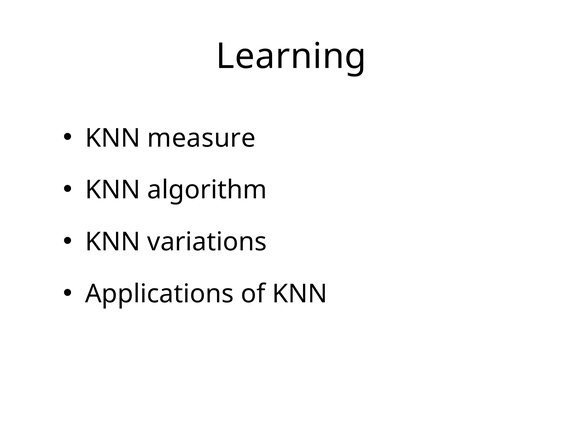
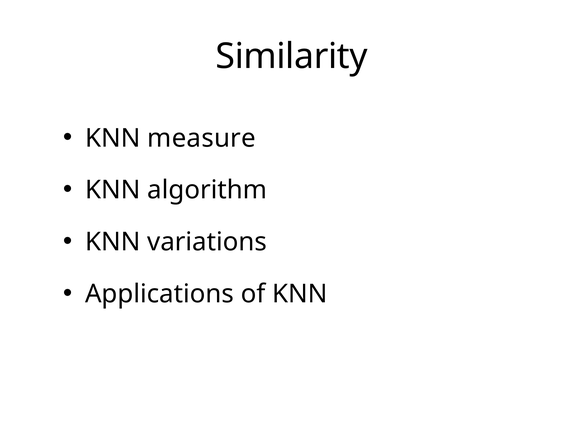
Learning: Learning -> Similarity
